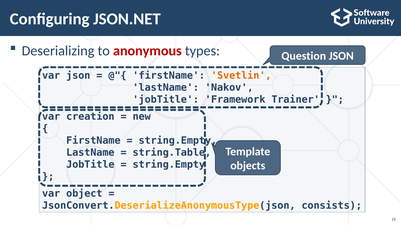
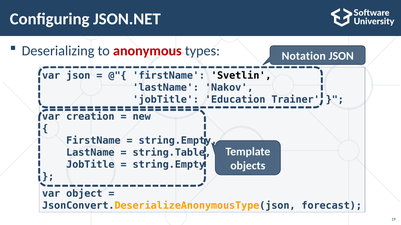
Question: Question -> Notation
Svetlin colour: orange -> black
Framework: Framework -> Education
consists: consists -> forecast
